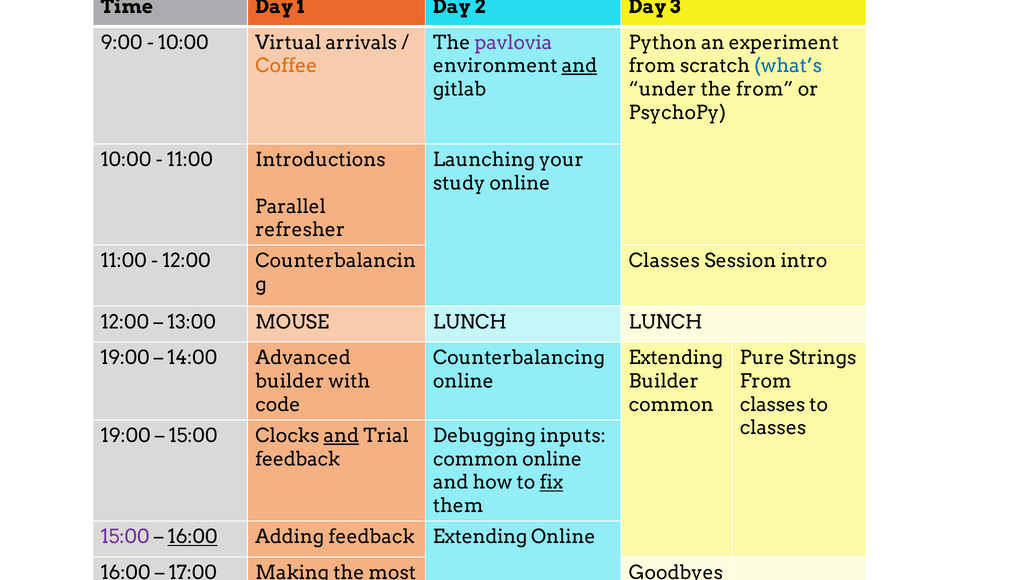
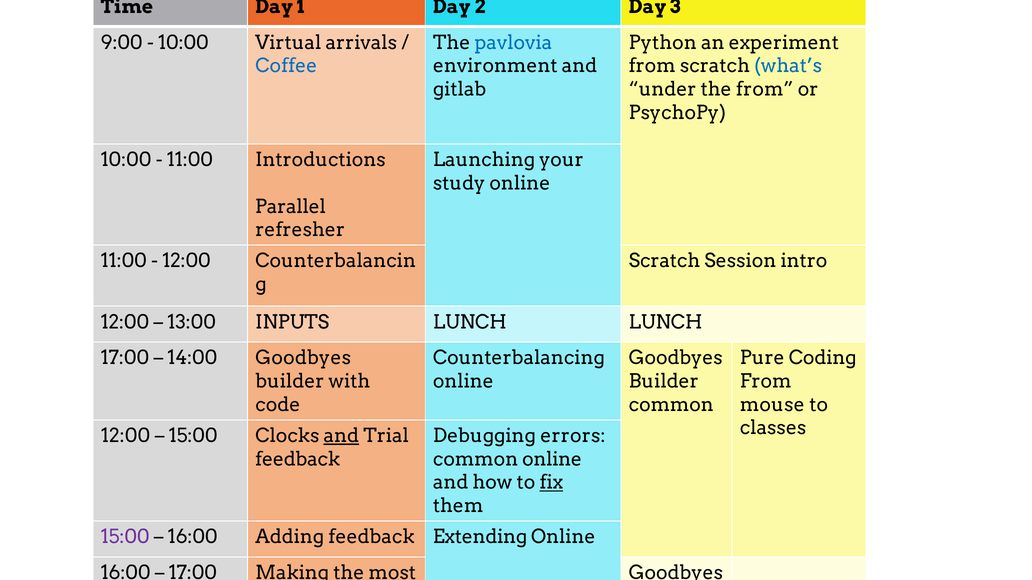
pavlovia colour: purple -> blue
Coffee colour: orange -> blue
and at (579, 66) underline: present -> none
Classes at (664, 261): Classes -> Scratch
13:00 MOUSE: MOUSE -> INPUTS
19:00 at (125, 358): 19:00 -> 17:00
14:00 Advanced: Advanced -> Goodbyes
Extending at (676, 358): Extending -> Goodbyes
Strings: Strings -> Coding
classes at (773, 405): classes -> mouse
19:00 at (126, 436): 19:00 -> 12:00
Debugging inputs: inputs -> errors
16:00 at (193, 538) underline: present -> none
